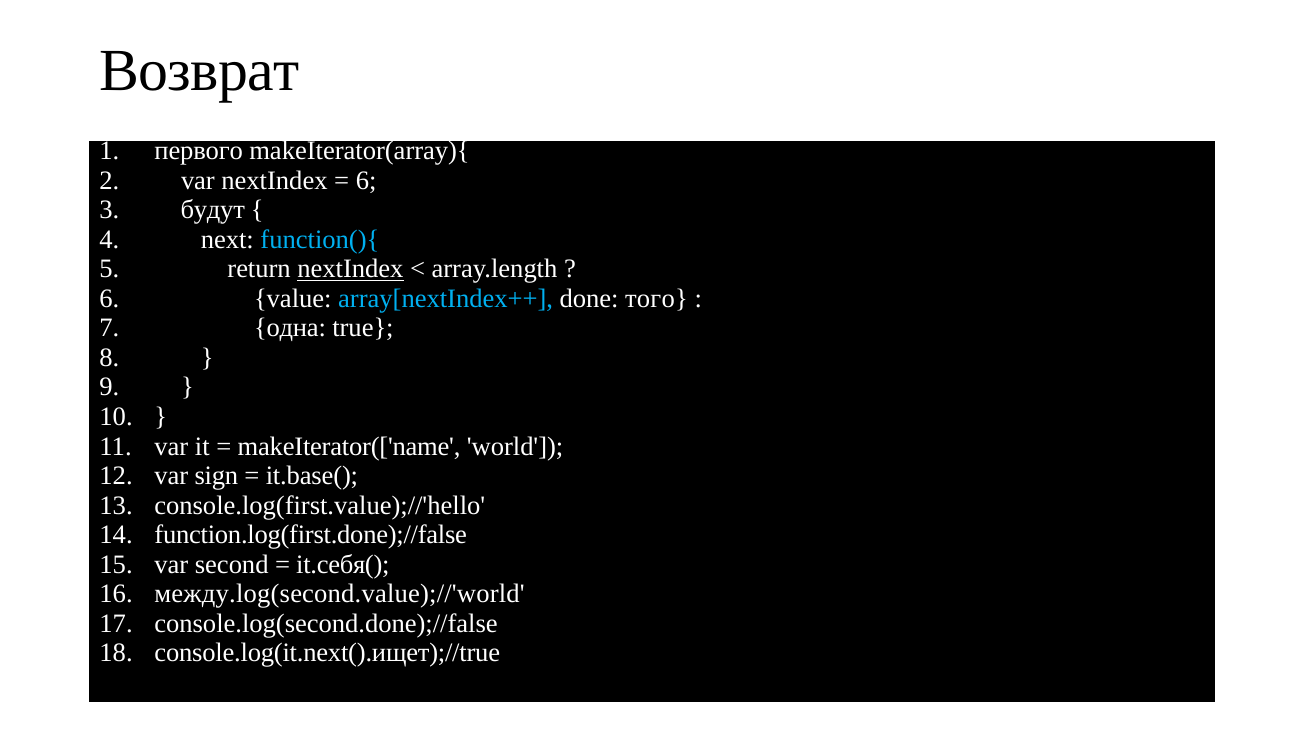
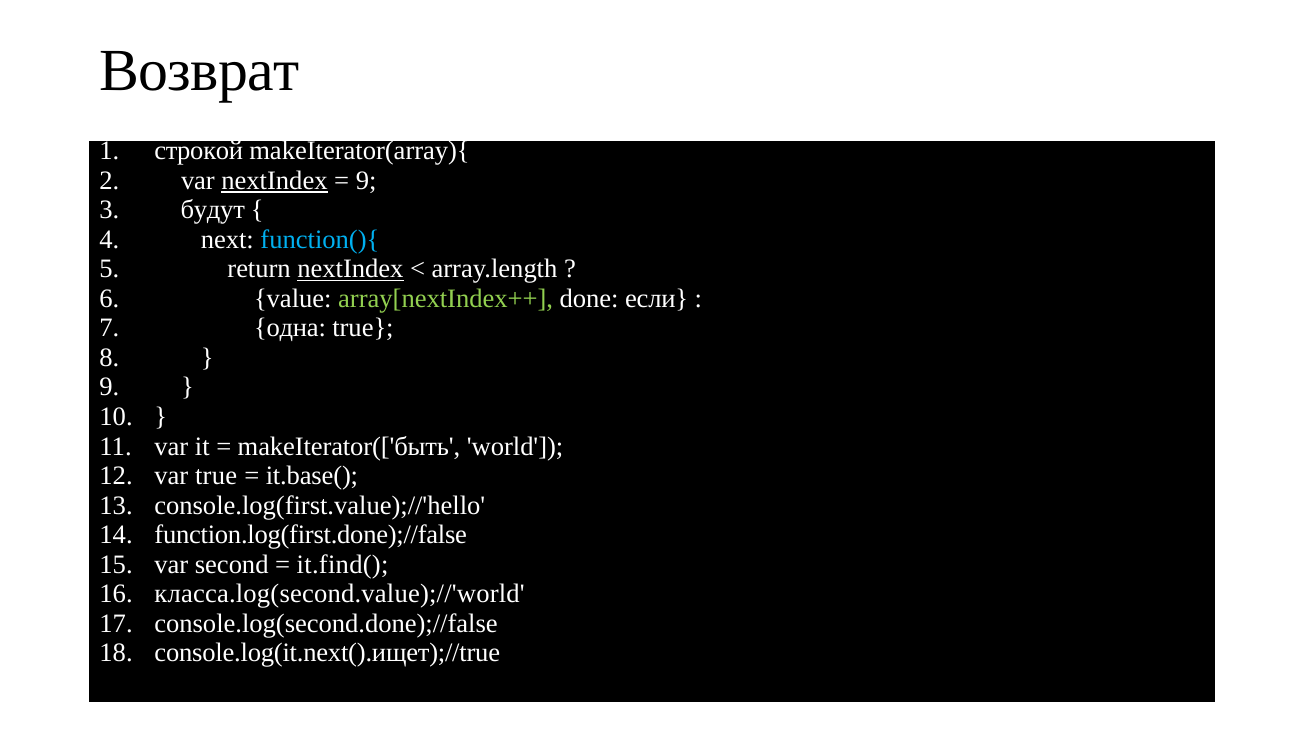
первого: первого -> строкой
nextIndex at (274, 180) underline: none -> present
6 at (366, 180): 6 -> 9
array[nextIndex++ colour: light blue -> light green
того: того -> если
makeIterator(['name: makeIterator(['name -> makeIterator(['быть
var sign: sign -> true
it.себя(: it.себя( -> it.find(
между.log(second.value);//'world: между.log(second.value);//'world -> класса.log(second.value);//'world
